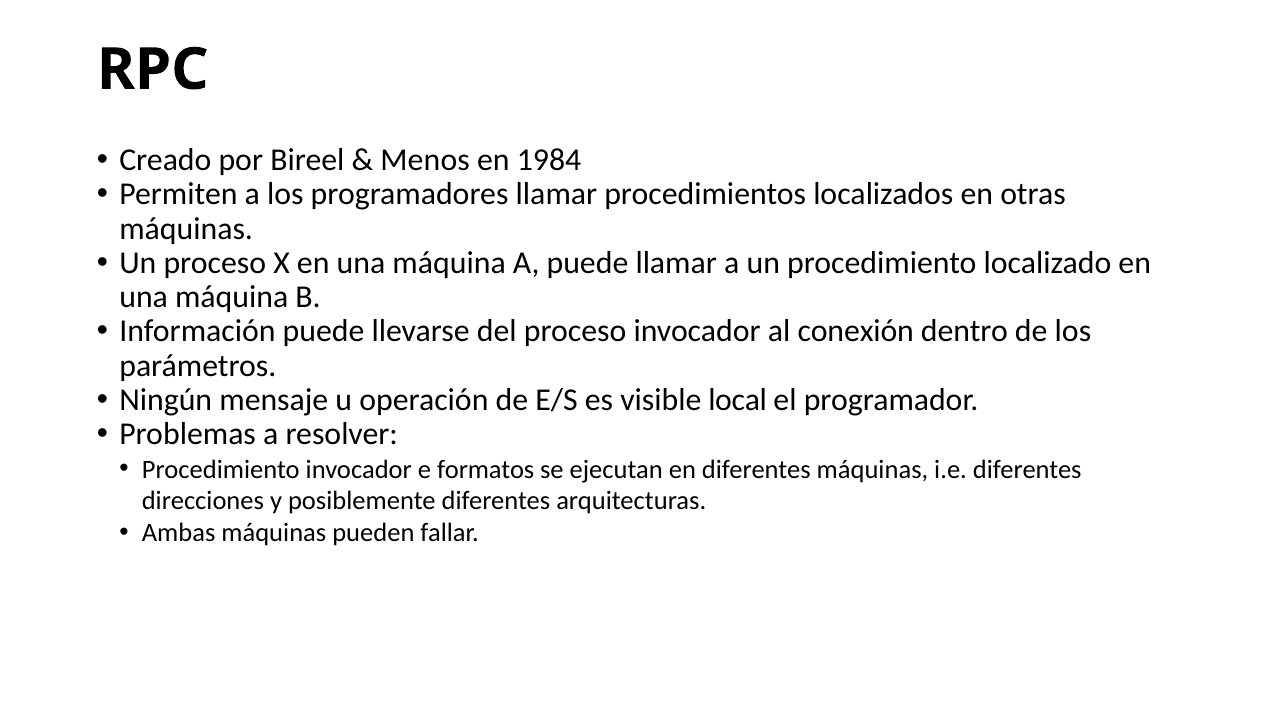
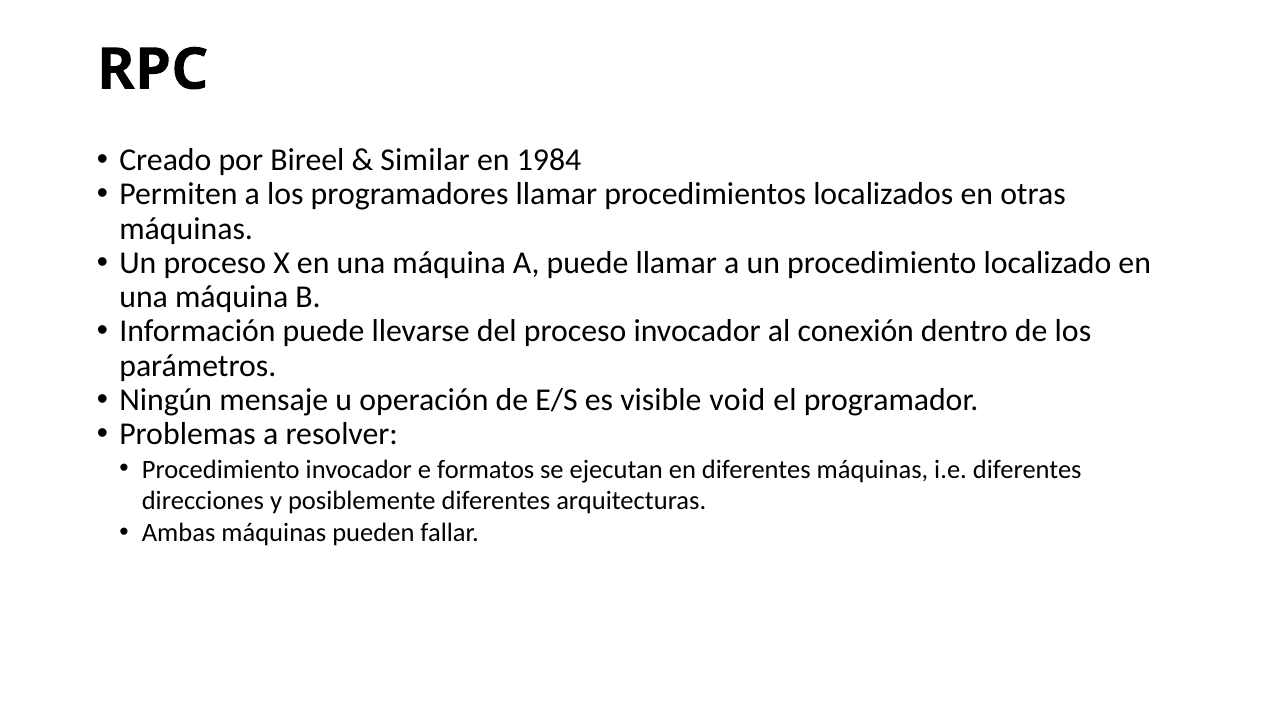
Menos: Menos -> Similar
local: local -> void
